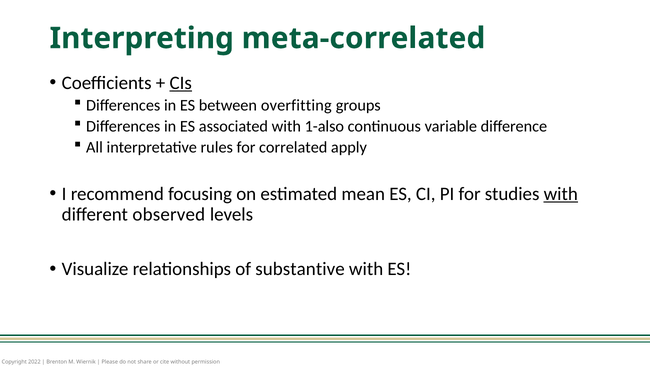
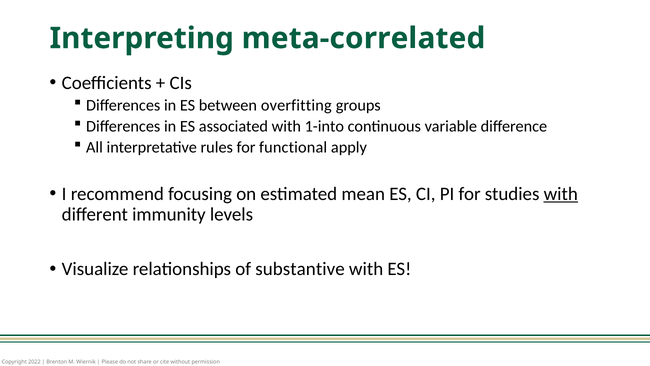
CIs underline: present -> none
1-also: 1-also -> 1-into
correlated: correlated -> functional
observed: observed -> immunity
